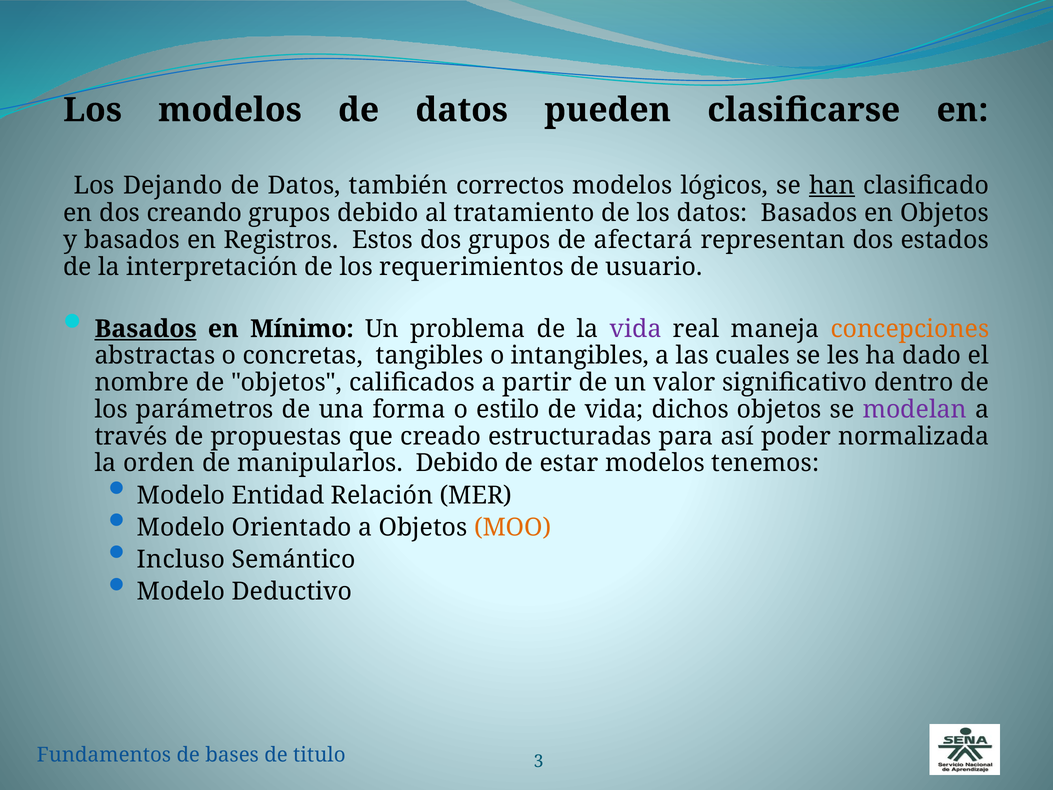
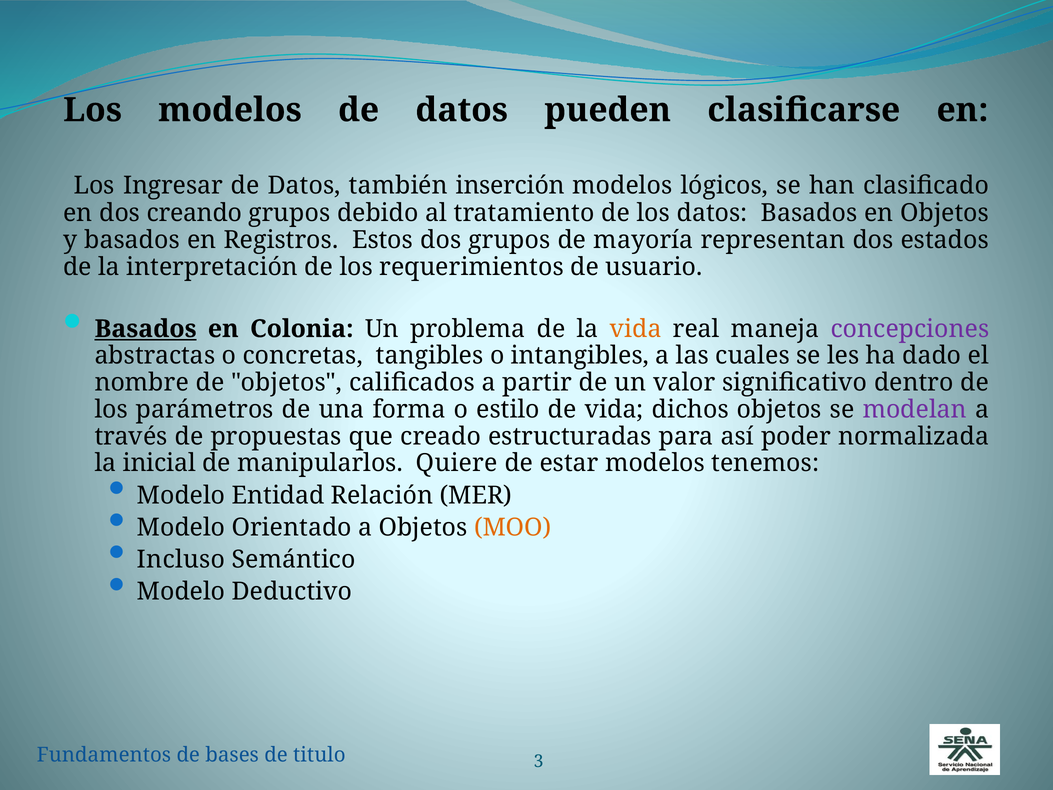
Dejando: Dejando -> Ingresar
correctos: correctos -> inserción
han underline: present -> none
afectará: afectará -> mayoría
Mínimo: Mínimo -> Colonia
vida at (636, 329) colour: purple -> orange
concepciones colour: orange -> purple
orden: orden -> inicial
manipularlos Debido: Debido -> Quiere
